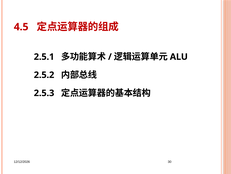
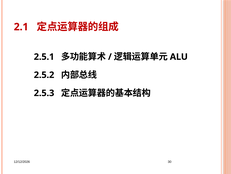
4.5: 4.5 -> 2.1
